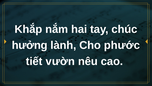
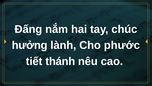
Khắp: Khắp -> Đấng
vườn: vườn -> thánh
